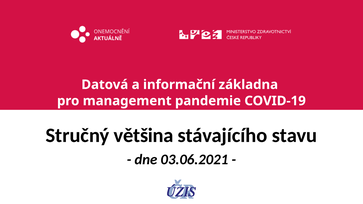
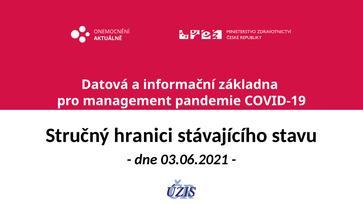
většina: většina -> hranici
